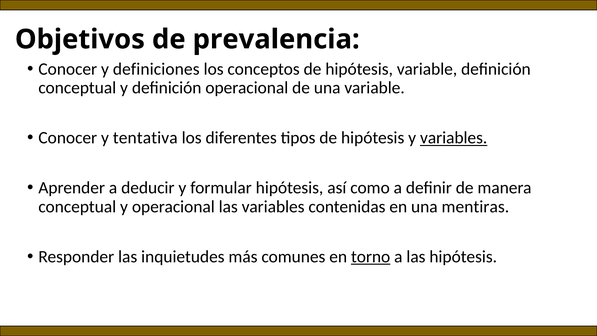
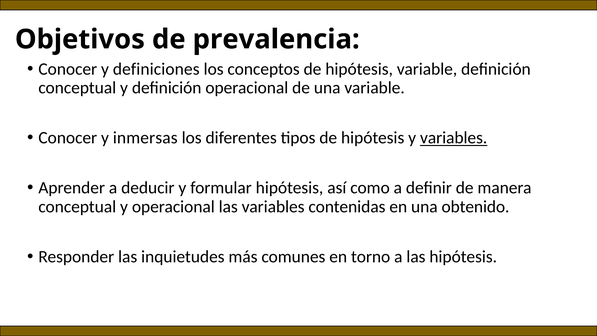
tentativa: tentativa -> inmersas
mentiras: mentiras -> obtenido
torno underline: present -> none
